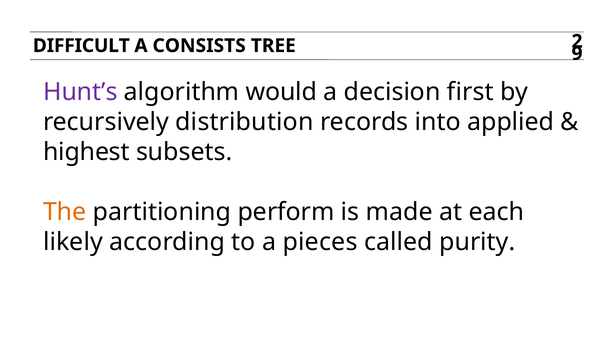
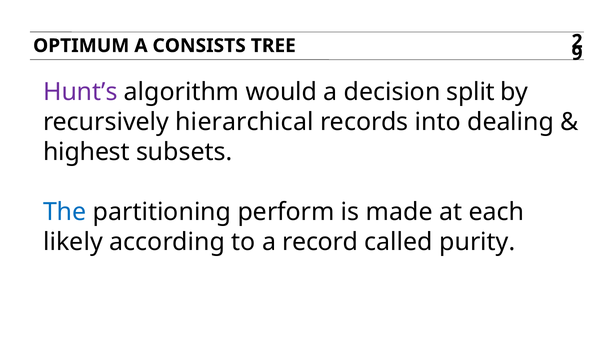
DIFFICULT: DIFFICULT -> OPTIMUM
first: first -> split
distribution: distribution -> hierarchical
applied: applied -> dealing
The colour: orange -> blue
pieces: pieces -> record
